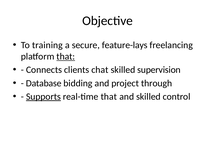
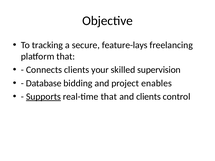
training: training -> tracking
that at (66, 57) underline: present -> none
chat: chat -> your
through: through -> enables
and skilled: skilled -> clients
